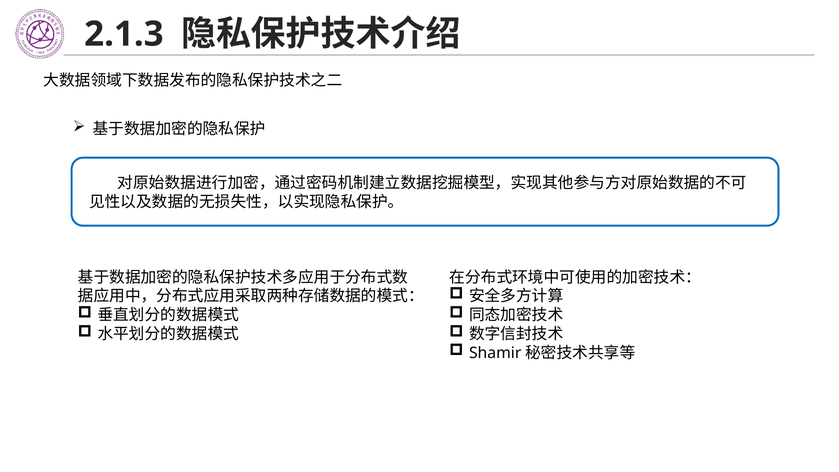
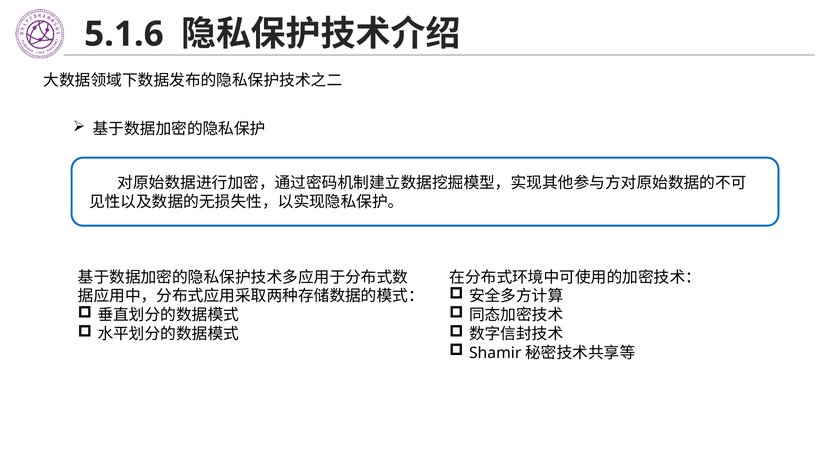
2.1.3: 2.1.3 -> 5.1.6
